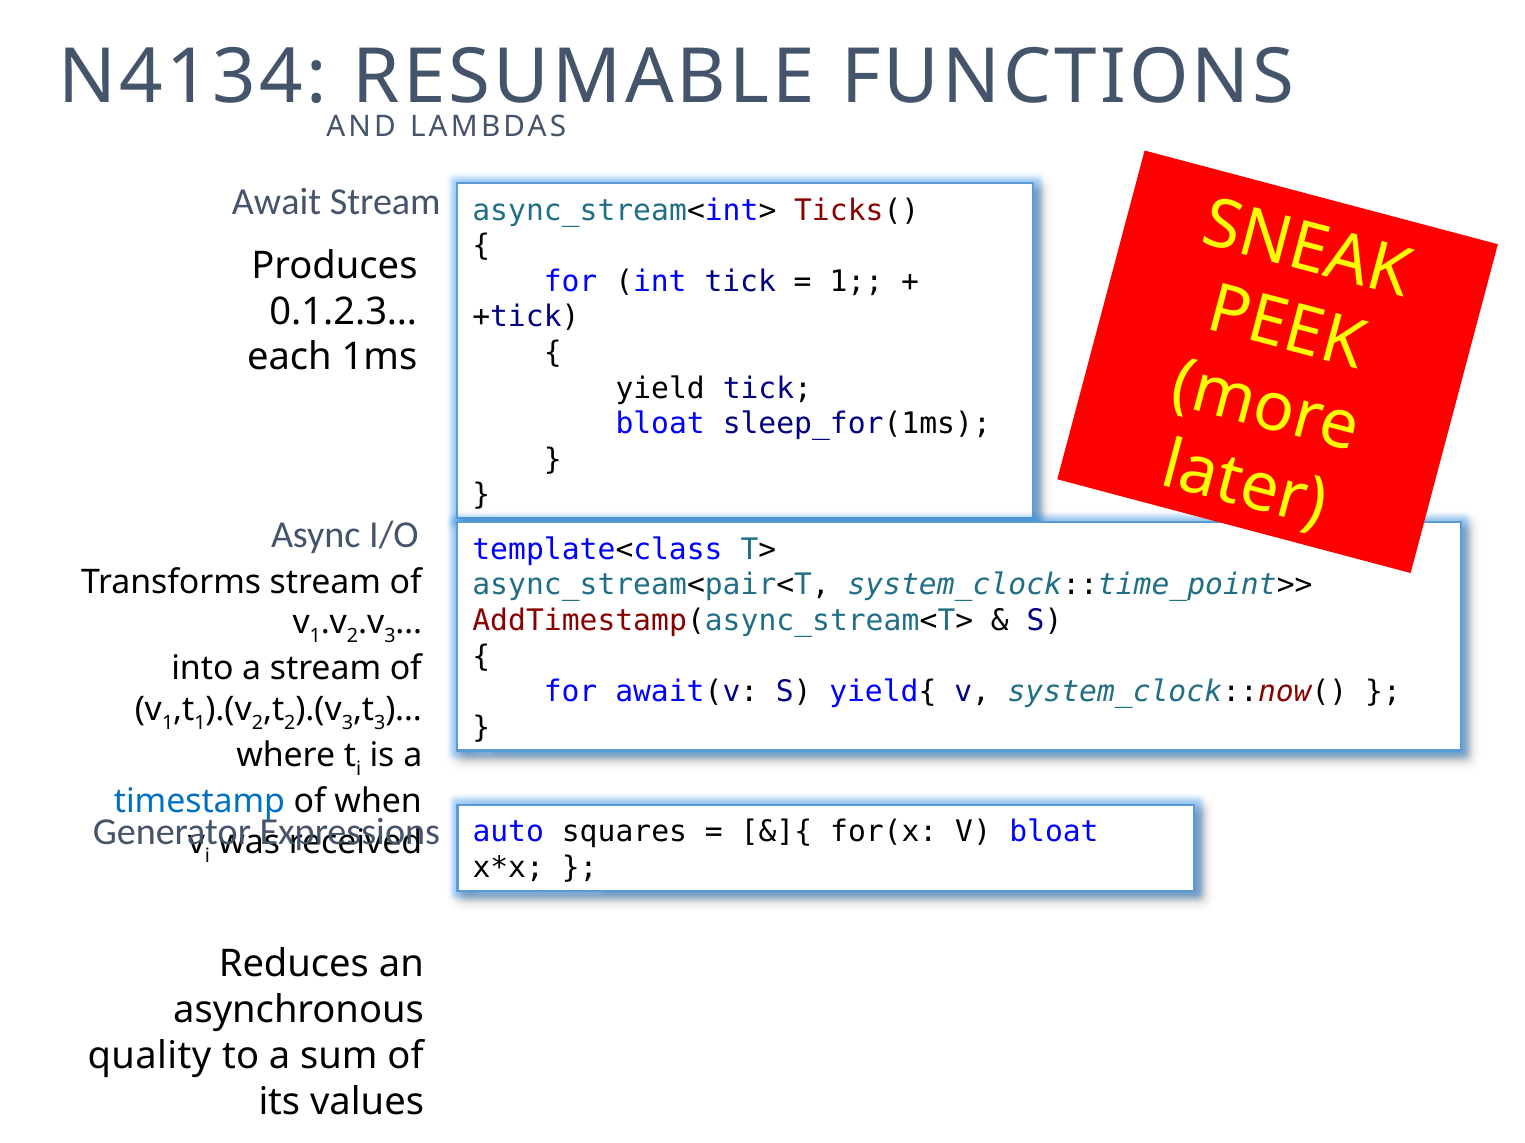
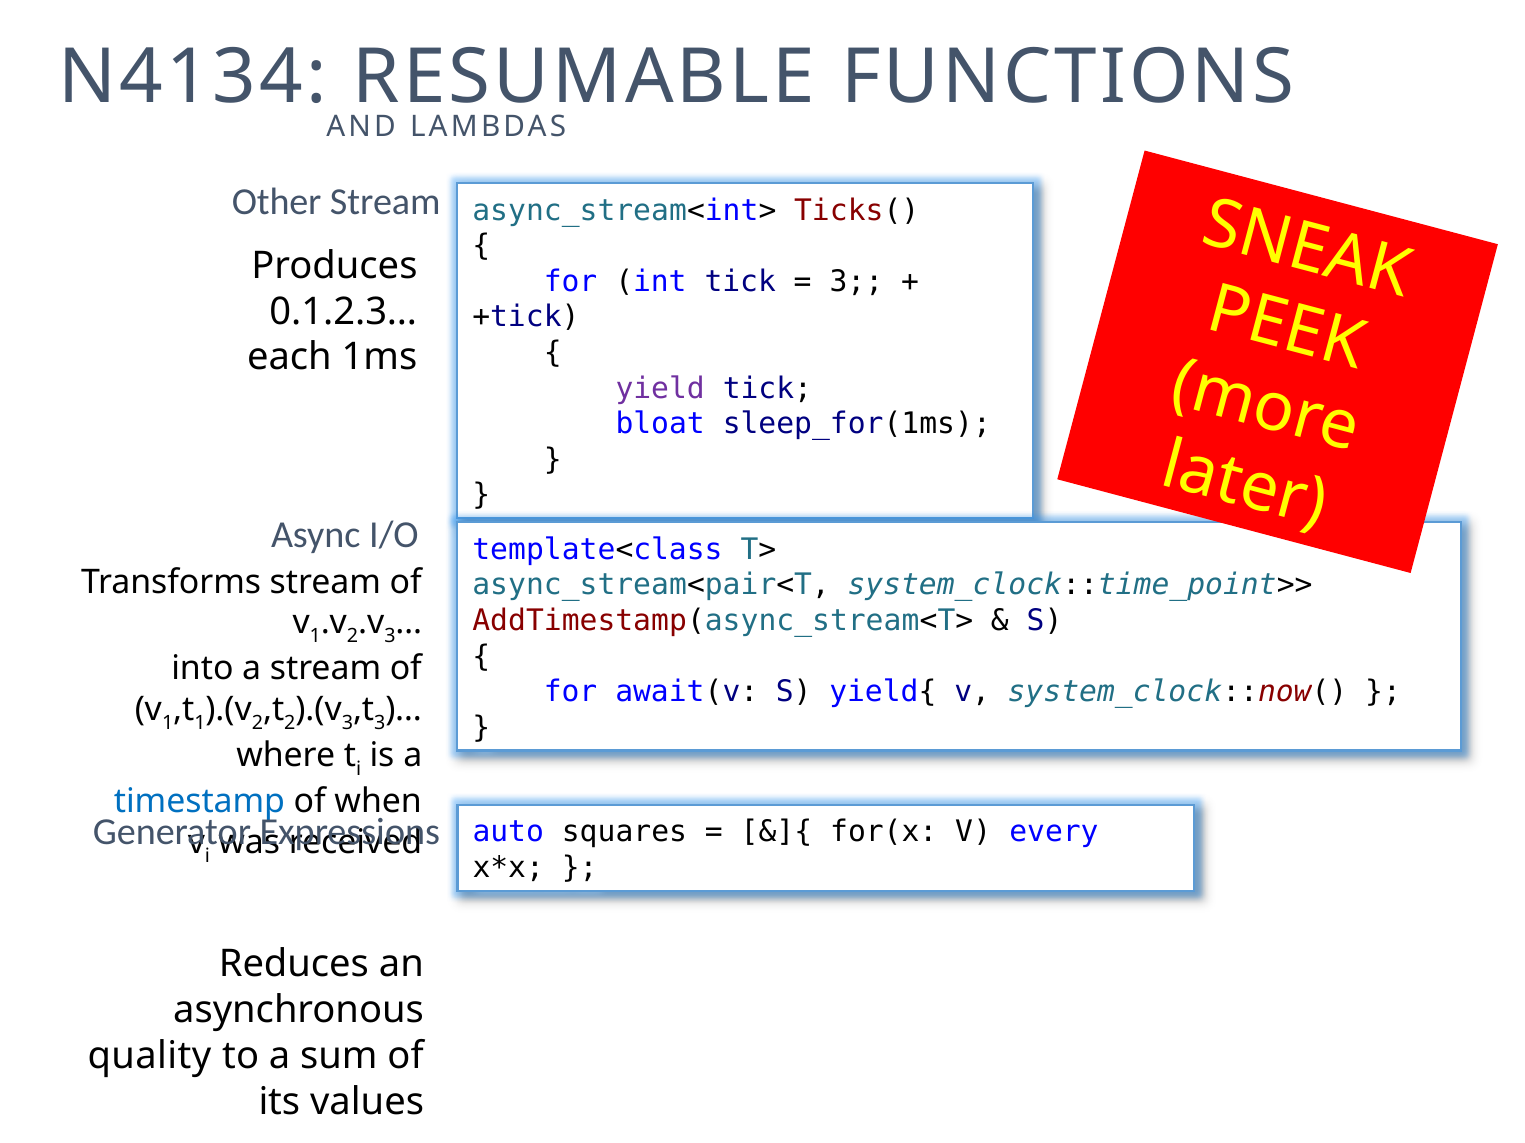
Await: Await -> Other
1 at (856, 282): 1 -> 3
yield colour: black -> purple
V bloat: bloat -> every
